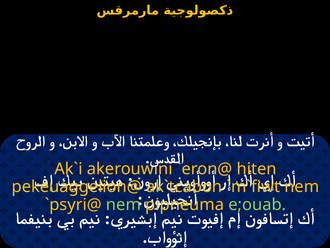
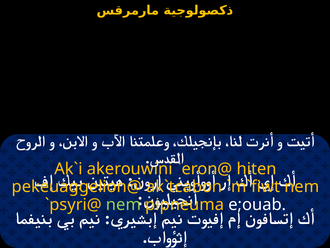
e;ouab colour: light green -> white
